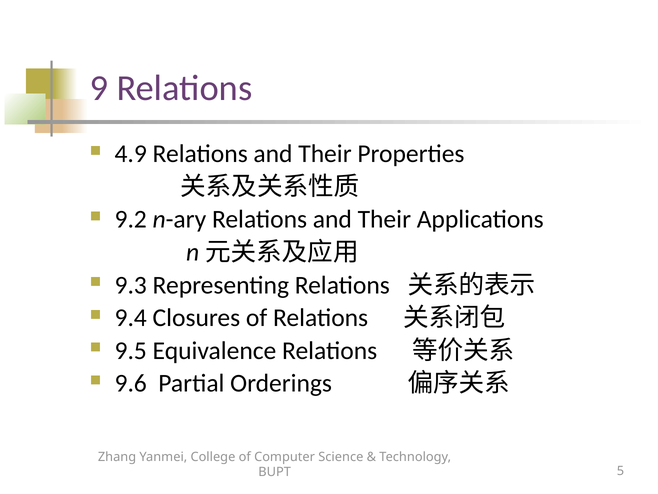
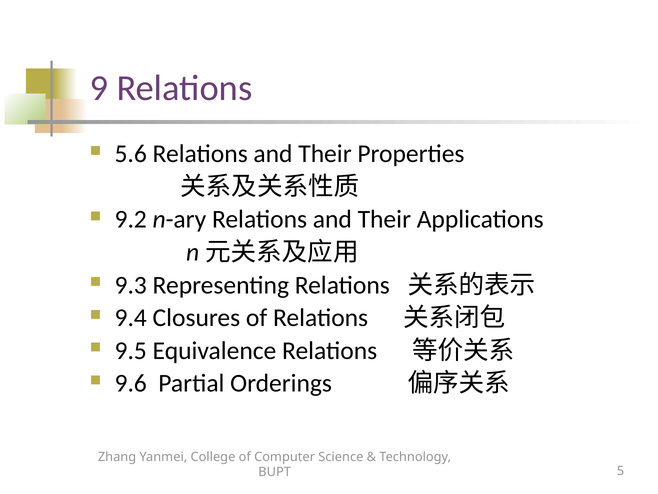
4.9: 4.9 -> 5.6
